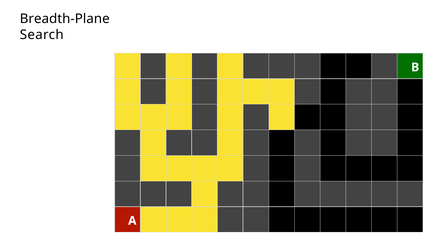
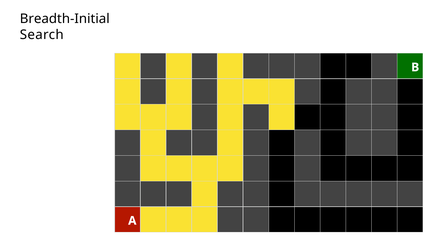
Breadth-Plane: Breadth-Plane -> Breadth-Initial
